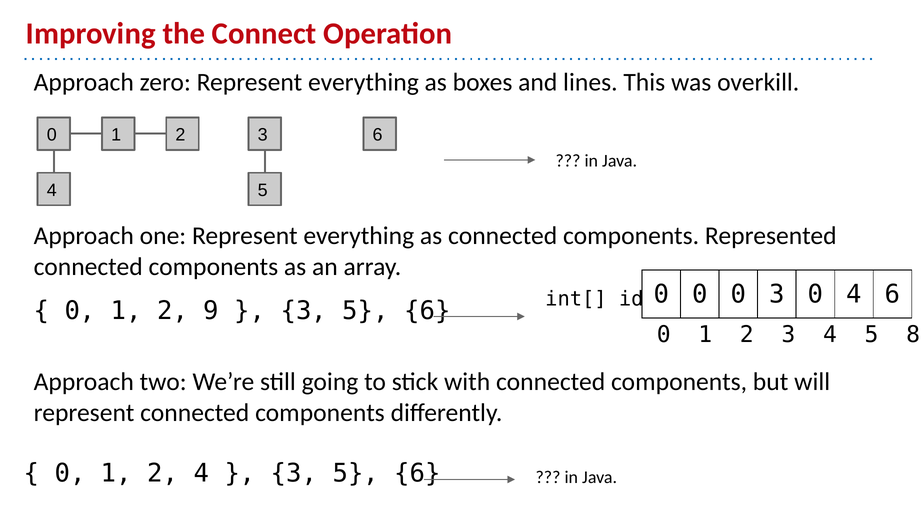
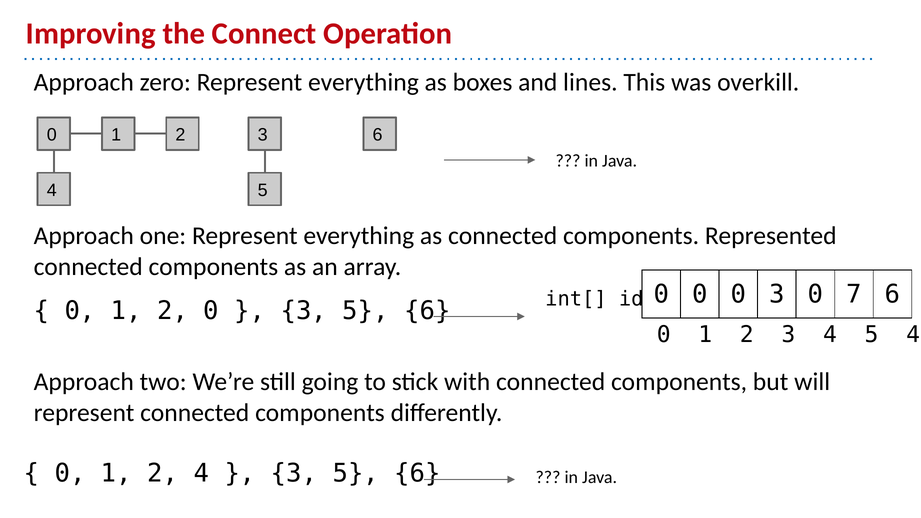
3 0 4: 4 -> 7
2 9: 9 -> 0
5 8: 8 -> 4
